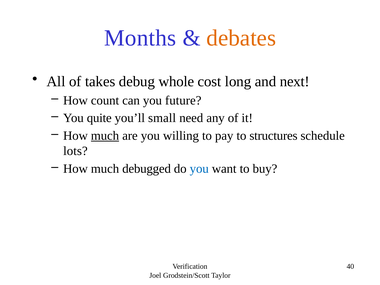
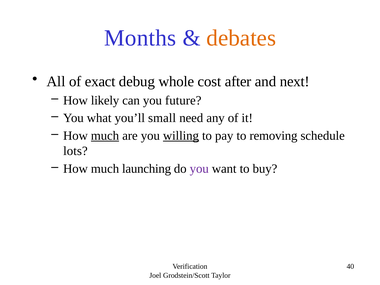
takes: takes -> exact
long: long -> after
count: count -> likely
quite: quite -> what
willing underline: none -> present
structures: structures -> removing
debugged: debugged -> launching
you at (199, 169) colour: blue -> purple
